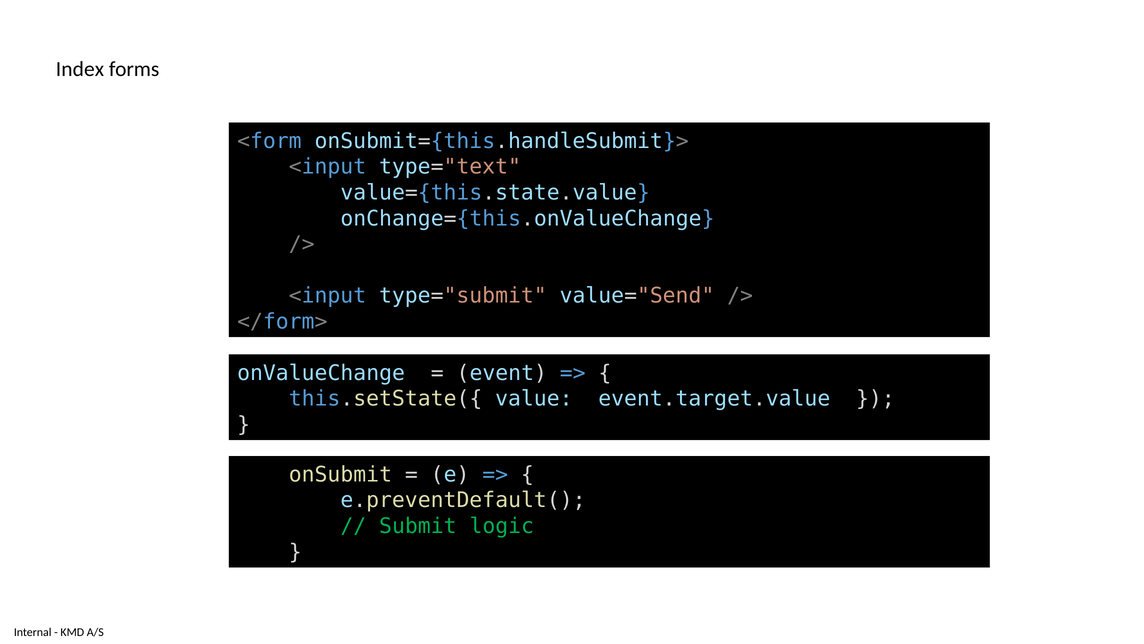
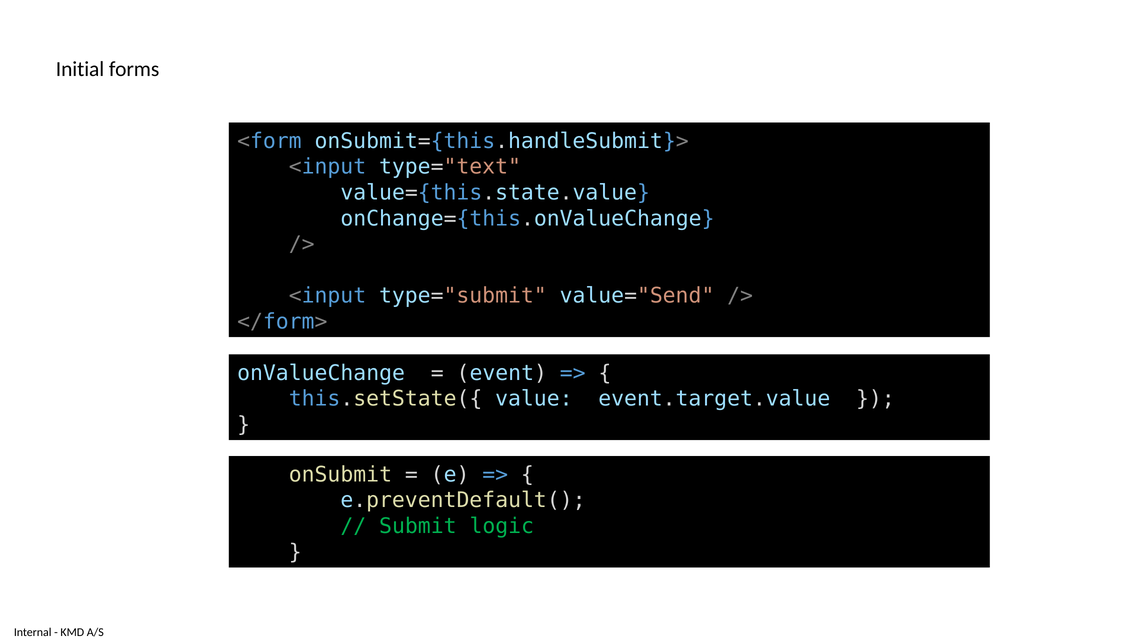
Index: Index -> Initial
